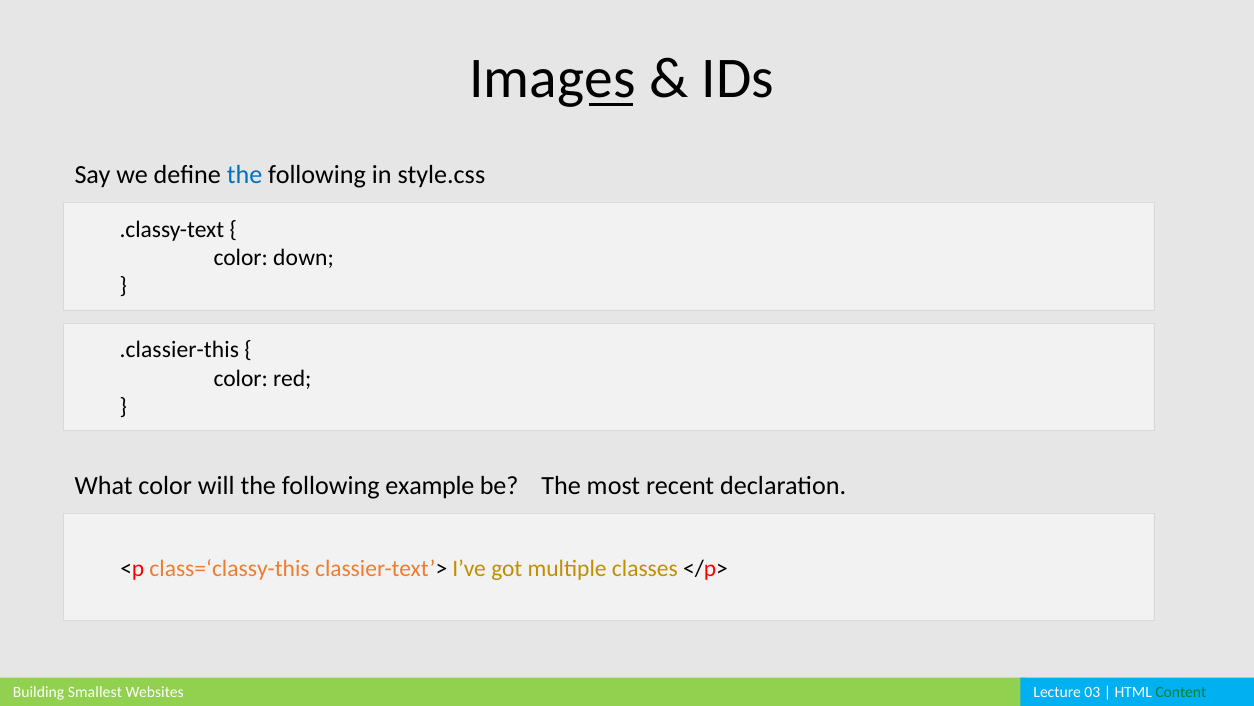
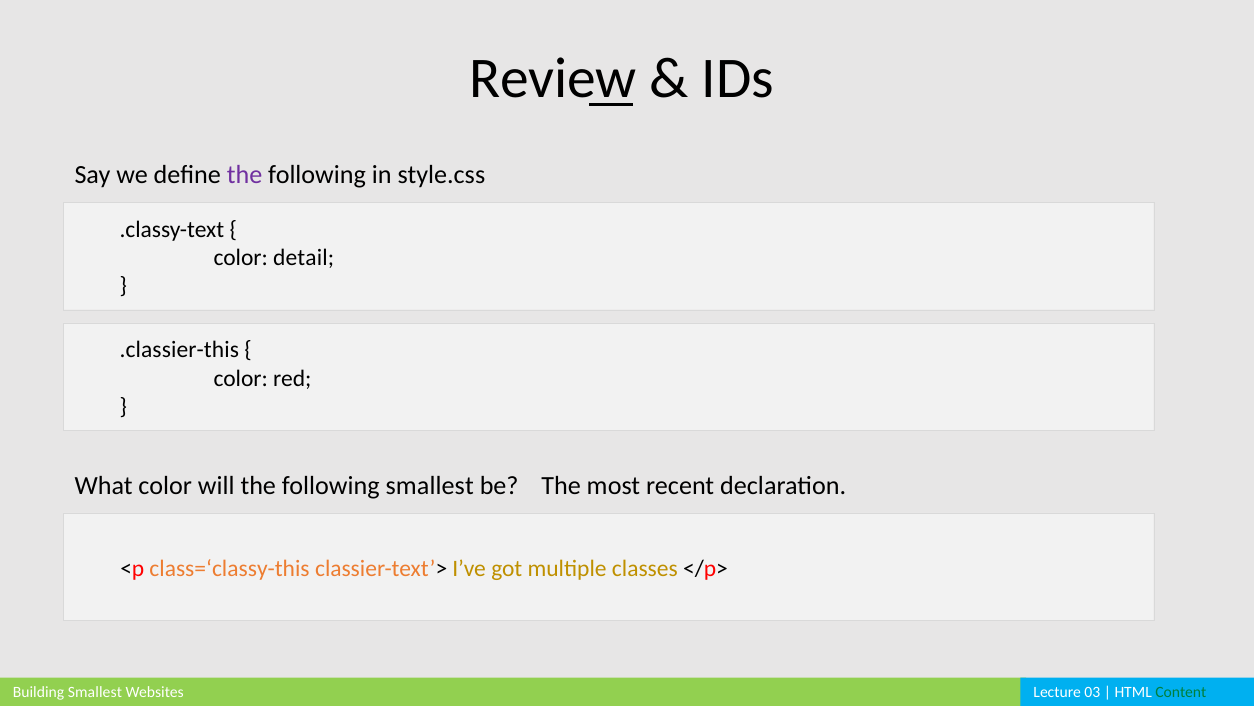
Images: Images -> Review
the at (245, 175) colour: blue -> purple
down: down -> detail
following example: example -> smallest
